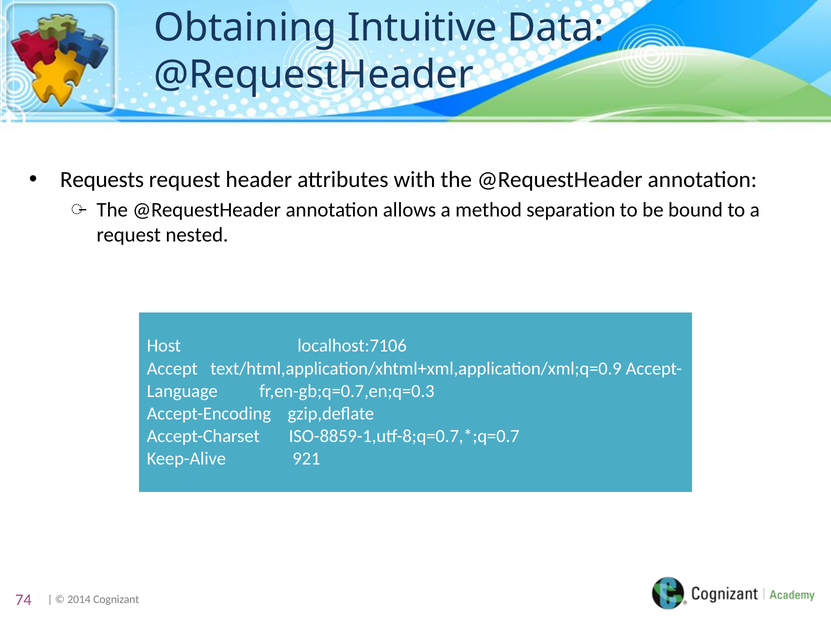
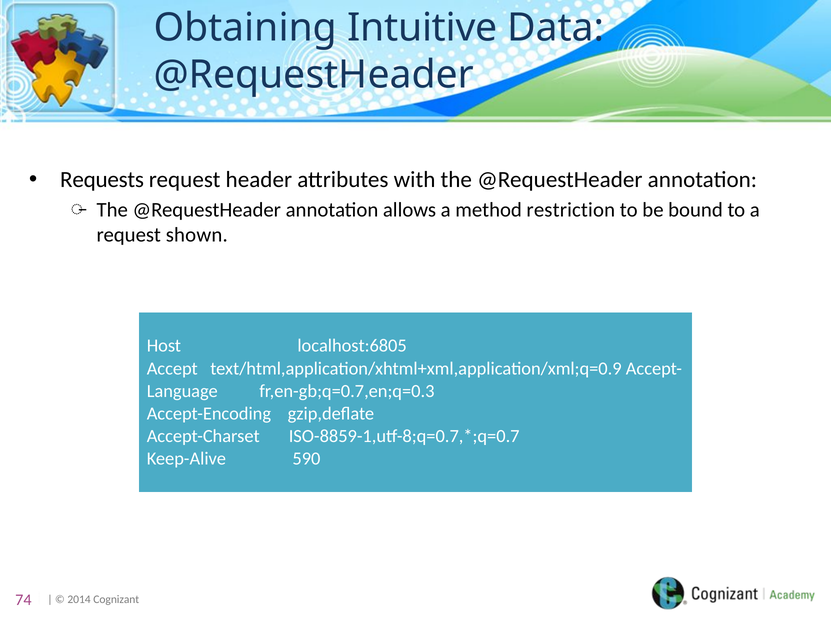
separation: separation -> restriction
nested: nested -> shown
localhost:7106: localhost:7106 -> localhost:6805
921: 921 -> 590
